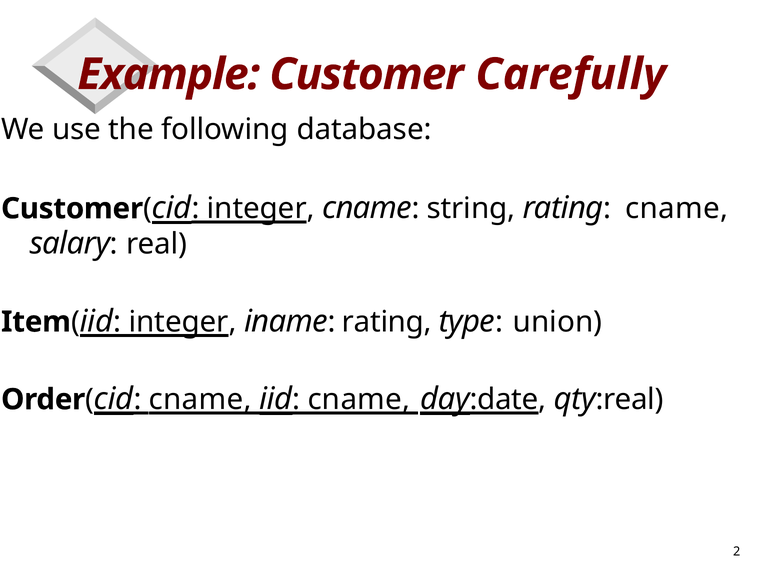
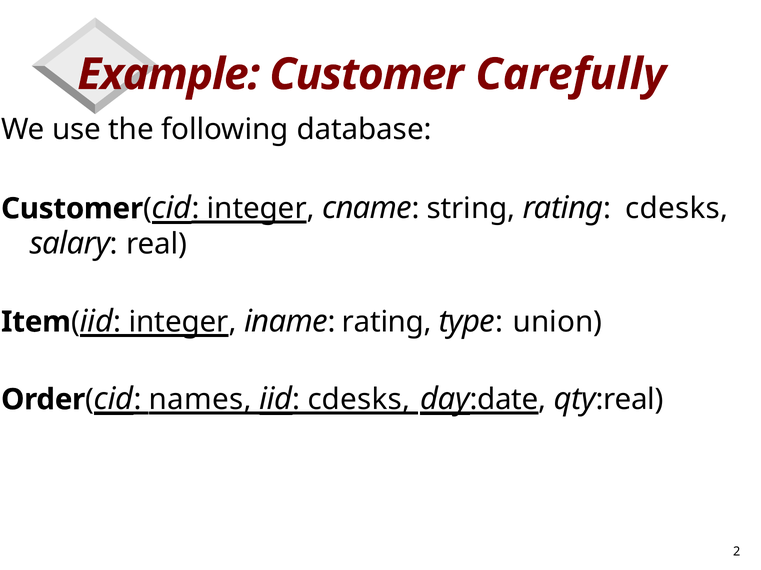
rating cname: cname -> cdesks
cname at (200, 400): cname -> names
iid cname: cname -> cdesks
